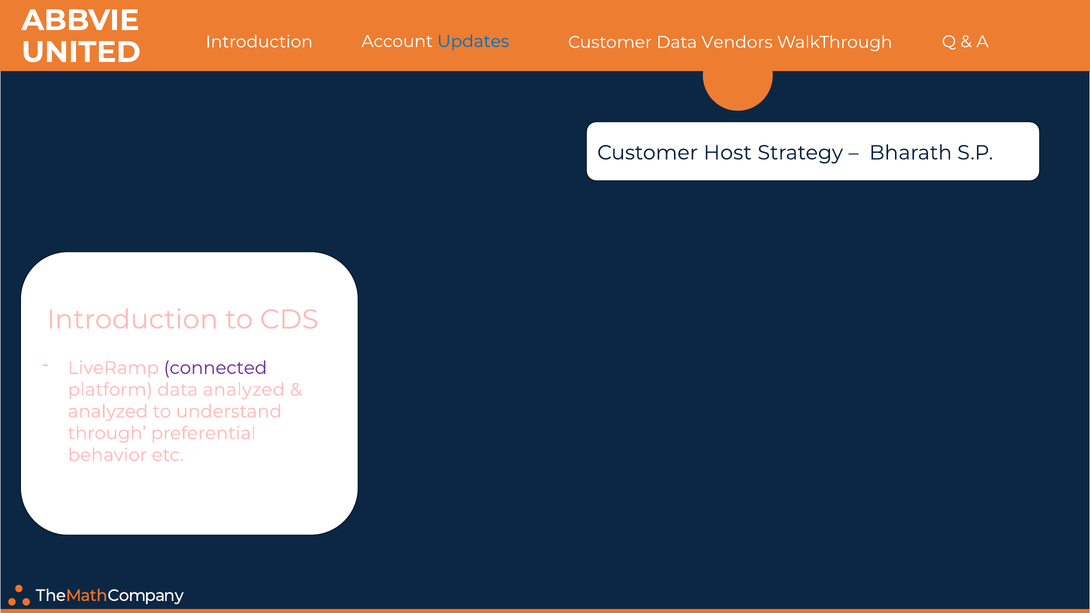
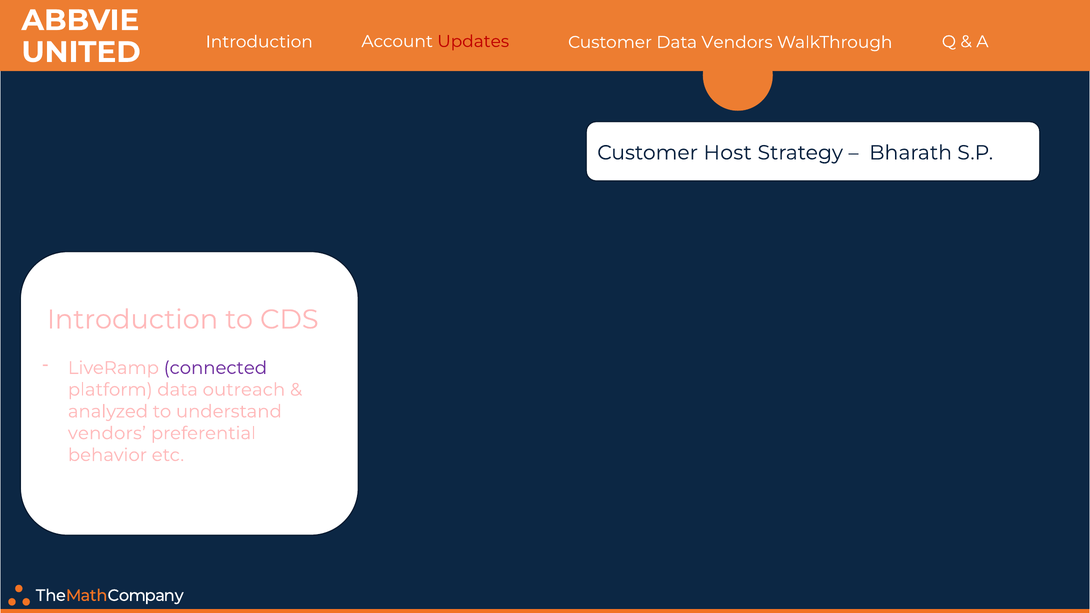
Updates colour: blue -> red
data analyzed: analyzed -> outreach
through at (107, 433): through -> vendors
